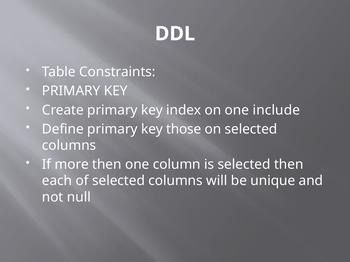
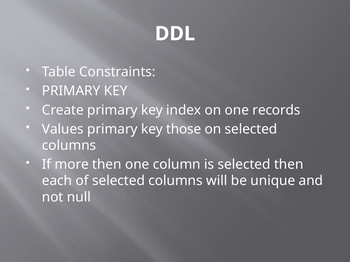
include: include -> records
Define: Define -> Values
